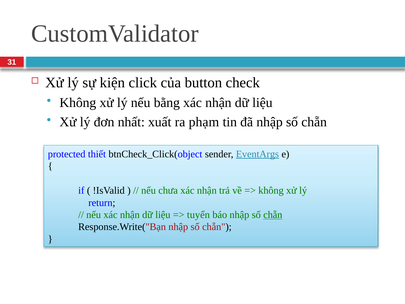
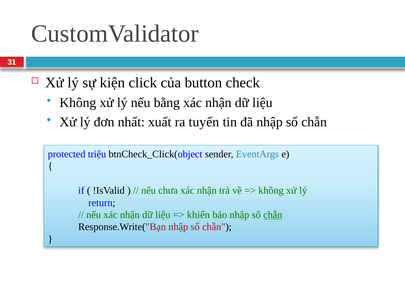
phạm: phạm -> tuyến
thiết: thiết -> triệu
EventArgs underline: present -> none
tuyển: tuyển -> khiển
